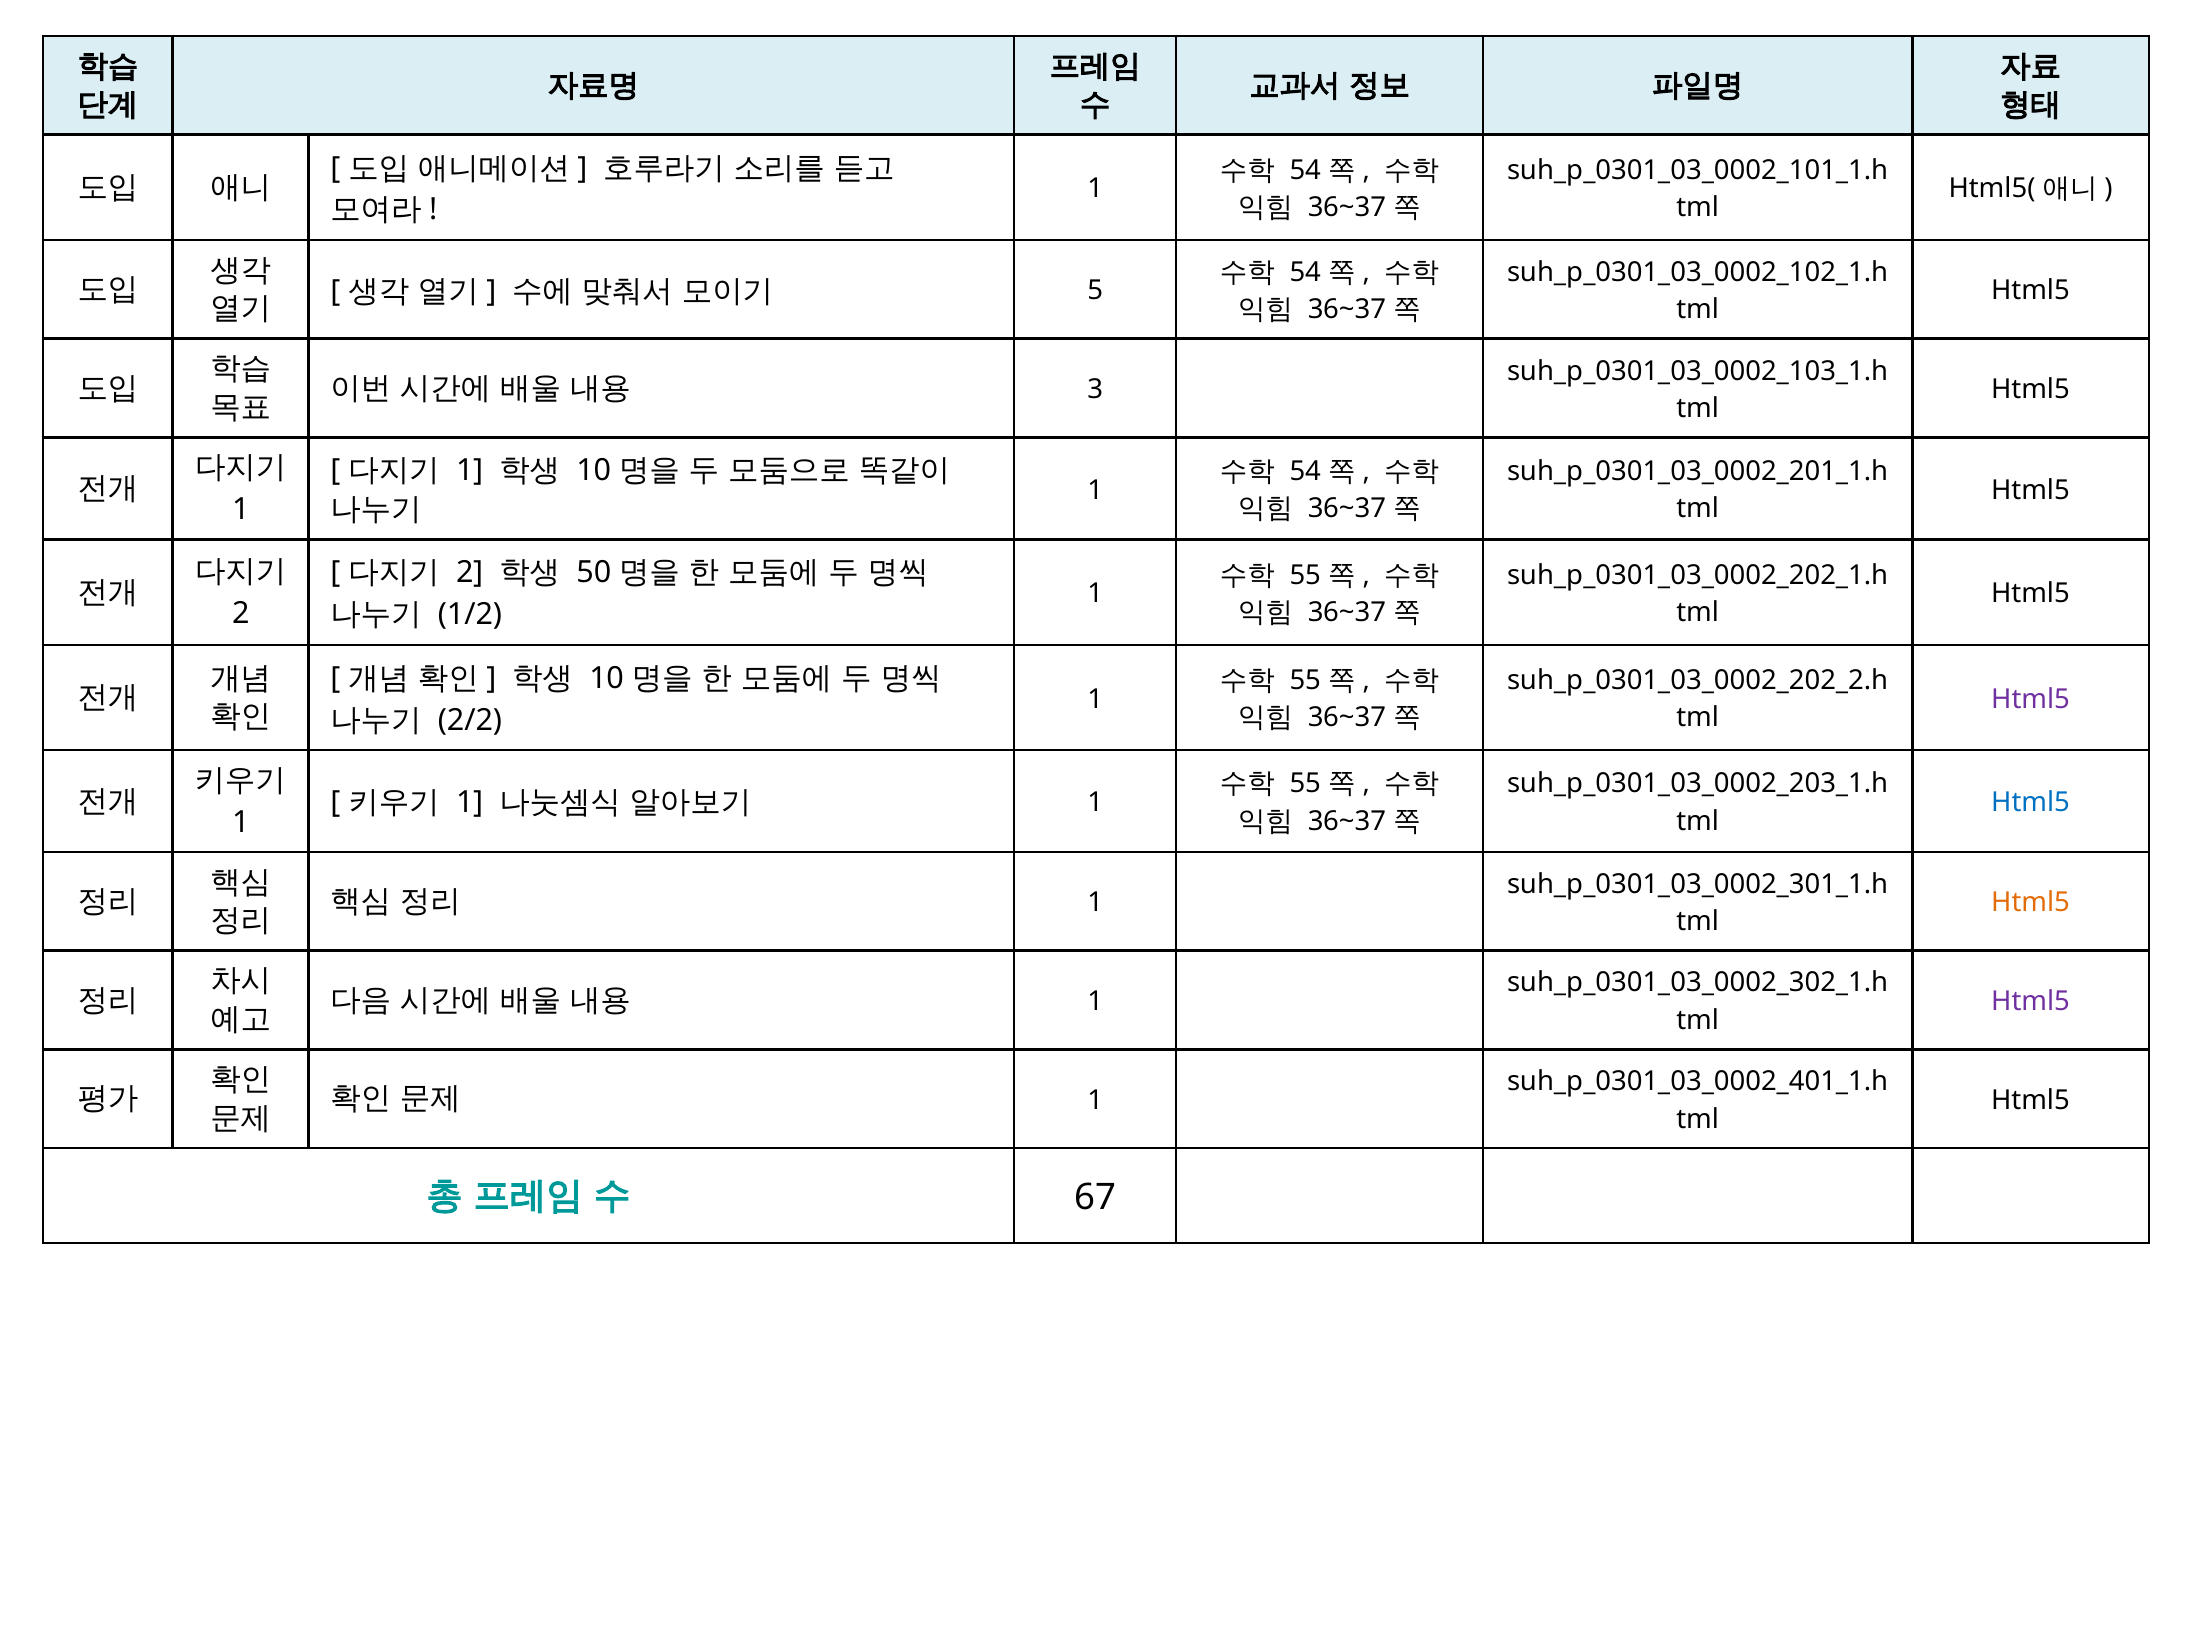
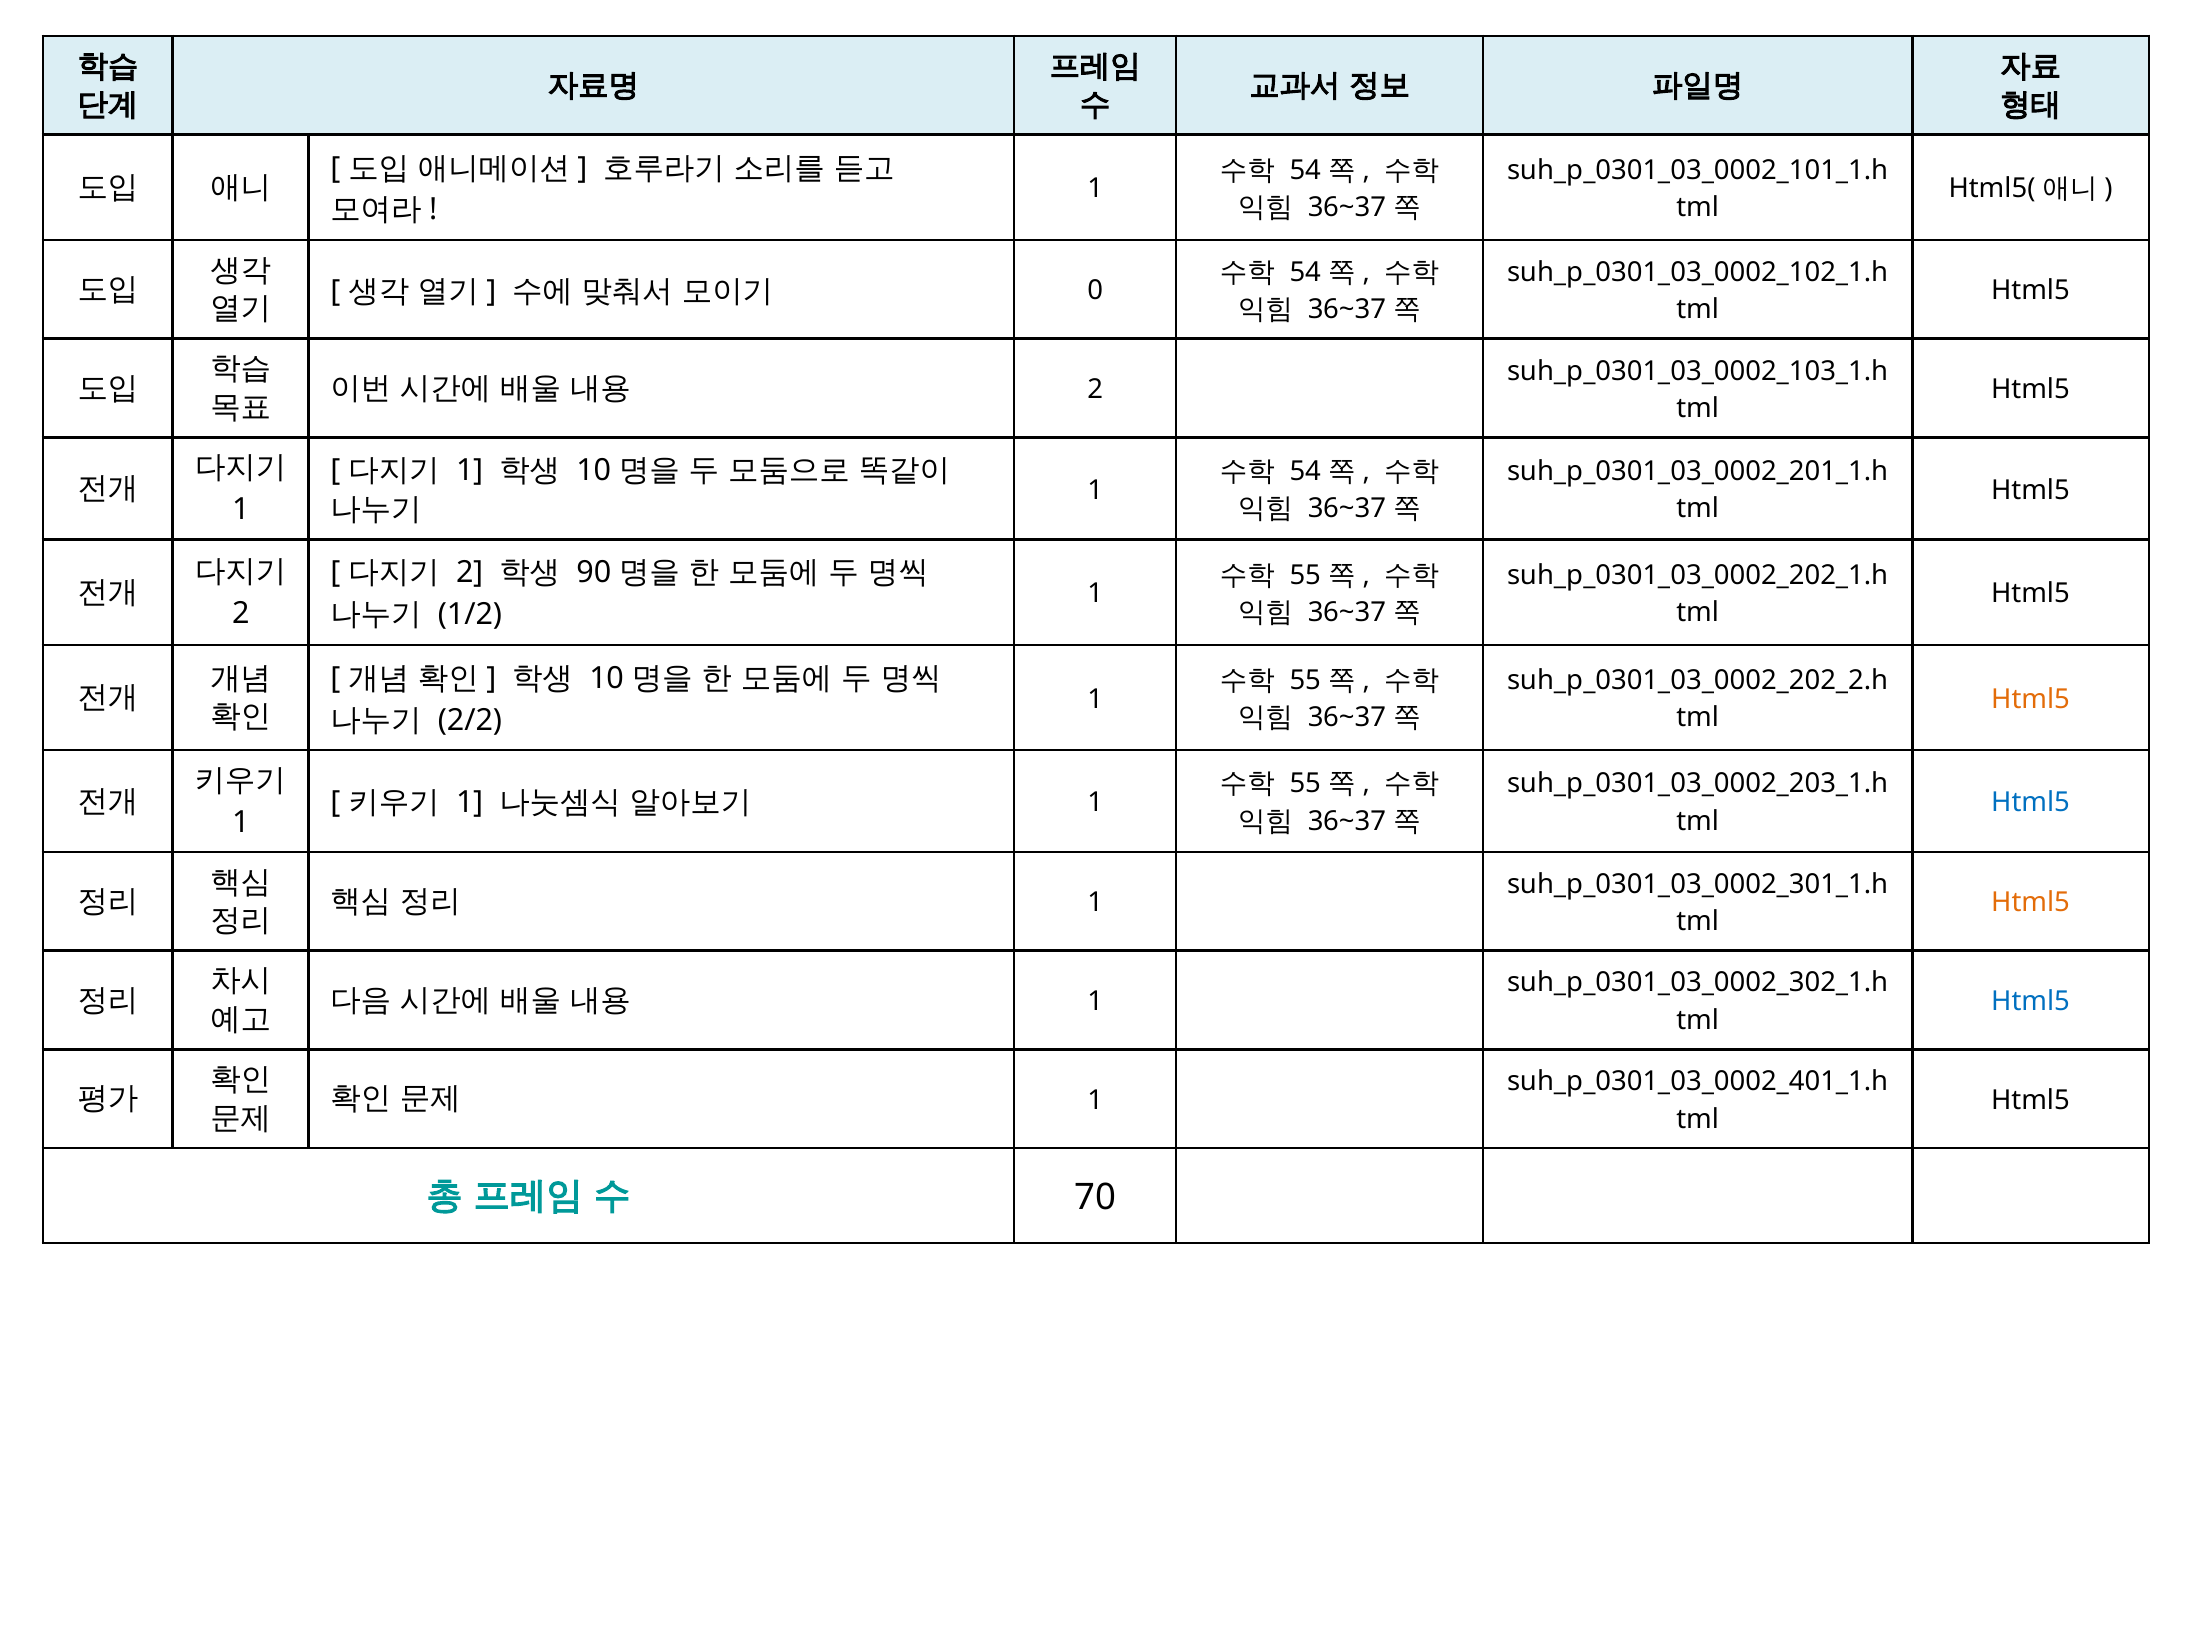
5: 5 -> 0
3 at (1095, 390): 3 -> 2
50: 50 -> 90
Html5 at (2031, 699) colour: purple -> orange
Html5 at (2031, 1002) colour: purple -> blue
67: 67 -> 70
